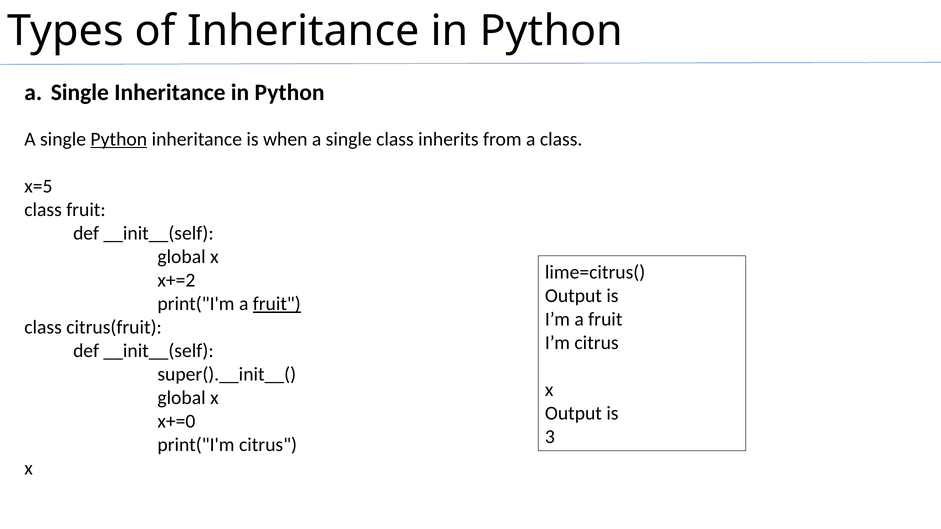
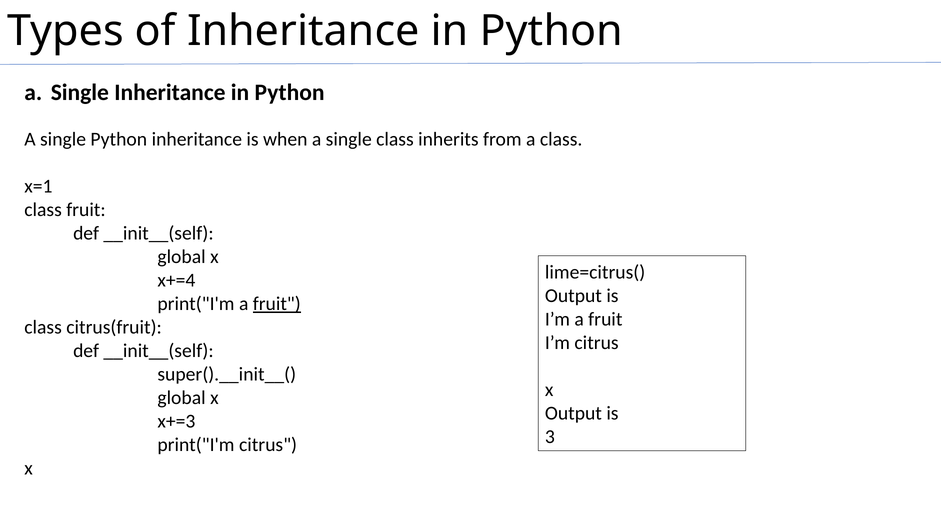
Python at (119, 139) underline: present -> none
x=5: x=5 -> x=1
x+=2: x+=2 -> x+=4
x+=0: x+=0 -> x+=3
